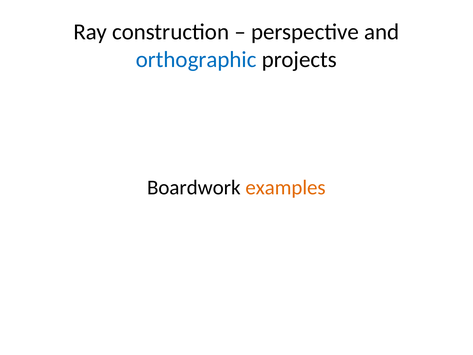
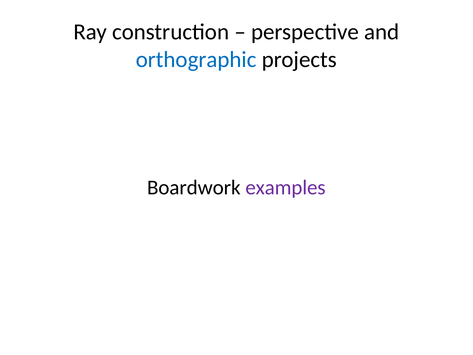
examples colour: orange -> purple
